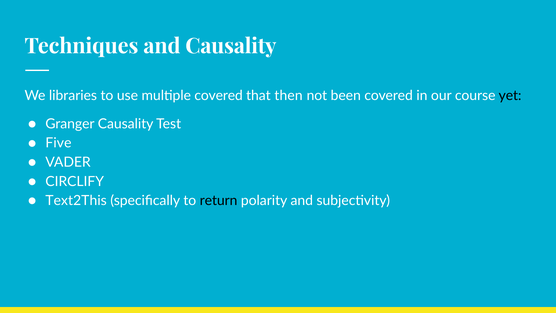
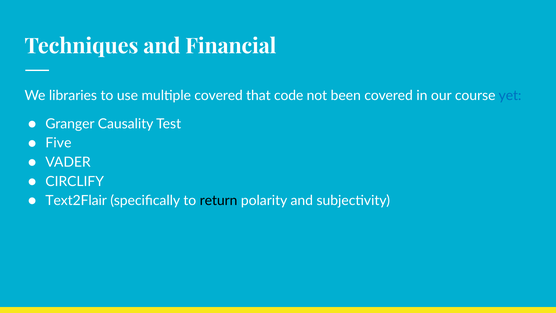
and Causality: Causality -> Financial
then: then -> code
yet colour: black -> blue
Text2This: Text2This -> Text2Flair
